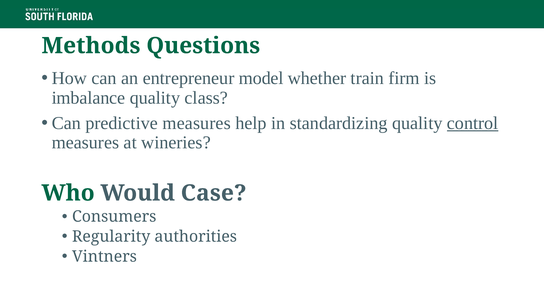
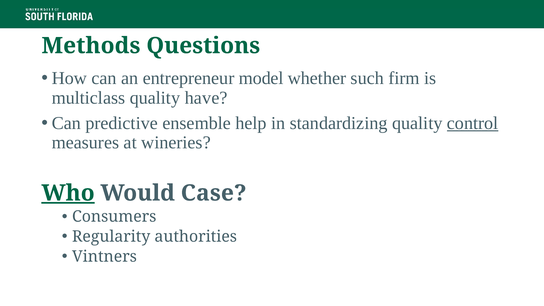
train: train -> such
imbalance: imbalance -> multiclass
class: class -> have
predictive measures: measures -> ensemble
Who underline: none -> present
